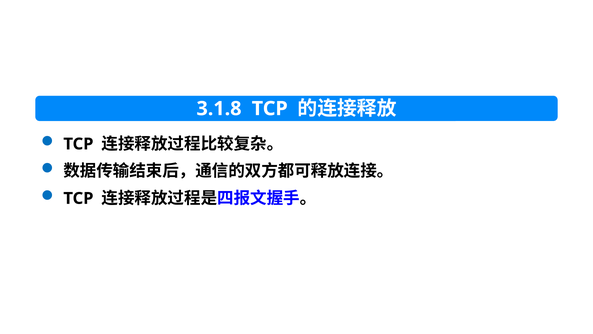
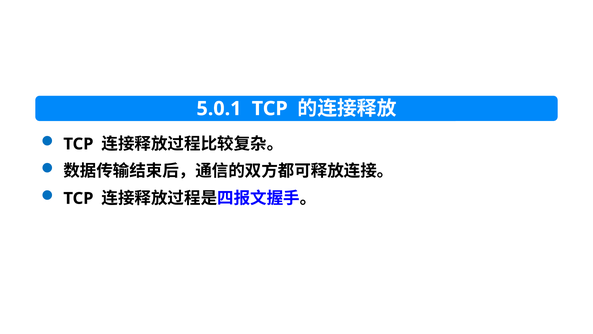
3.1.8: 3.1.8 -> 5.0.1
